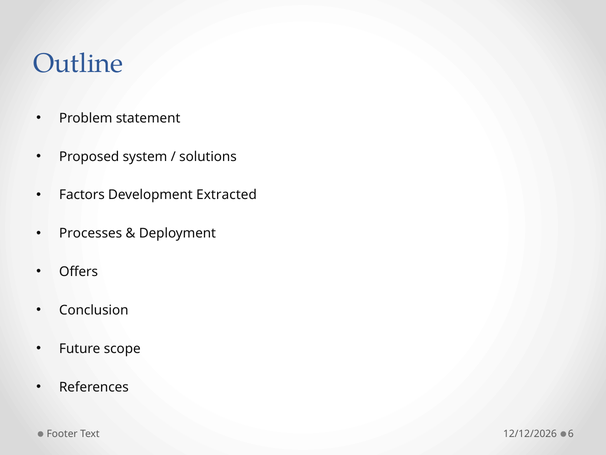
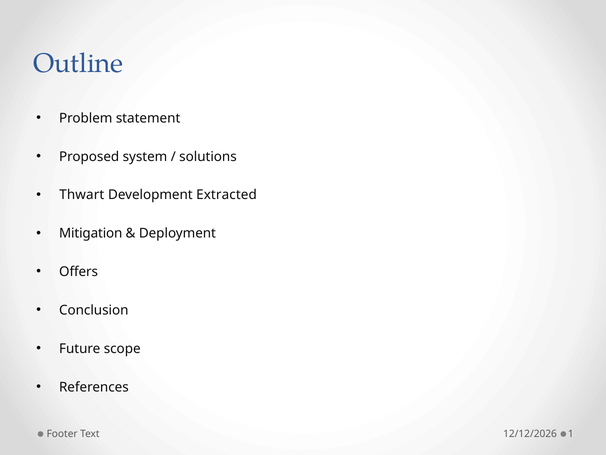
Factors: Factors -> Thwart
Processes: Processes -> Mitigation
6: 6 -> 1
